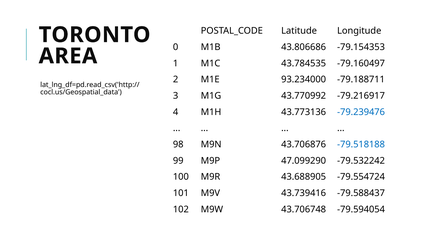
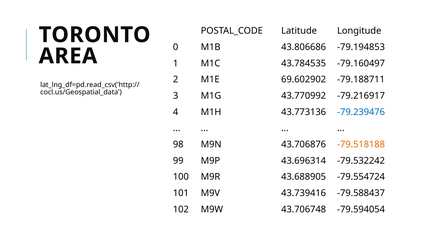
-79.154353: -79.154353 -> -79.194853
93.234000: 93.234000 -> 69.602902
-79.518188 colour: blue -> orange
47.099290: 47.099290 -> 43.696314
